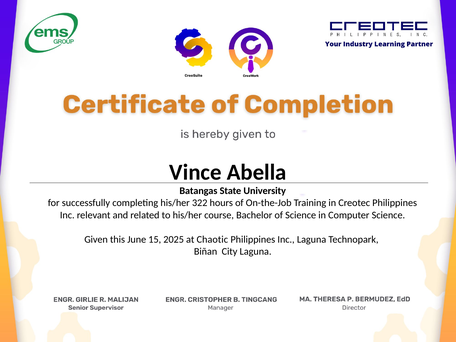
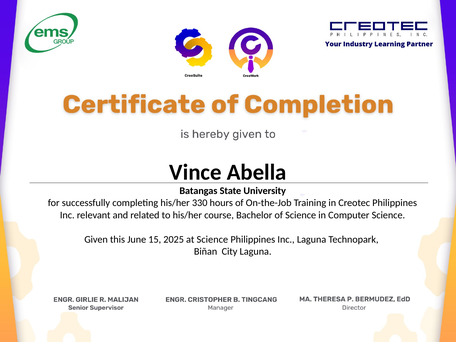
322: 322 -> 330
at Chaotic: Chaotic -> Science
